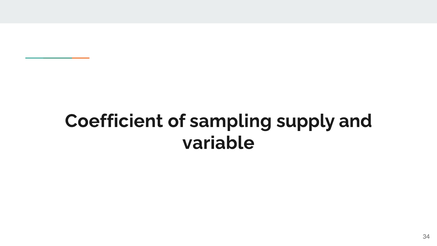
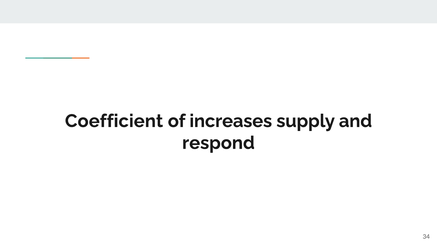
sampling: sampling -> increases
variable: variable -> respond
